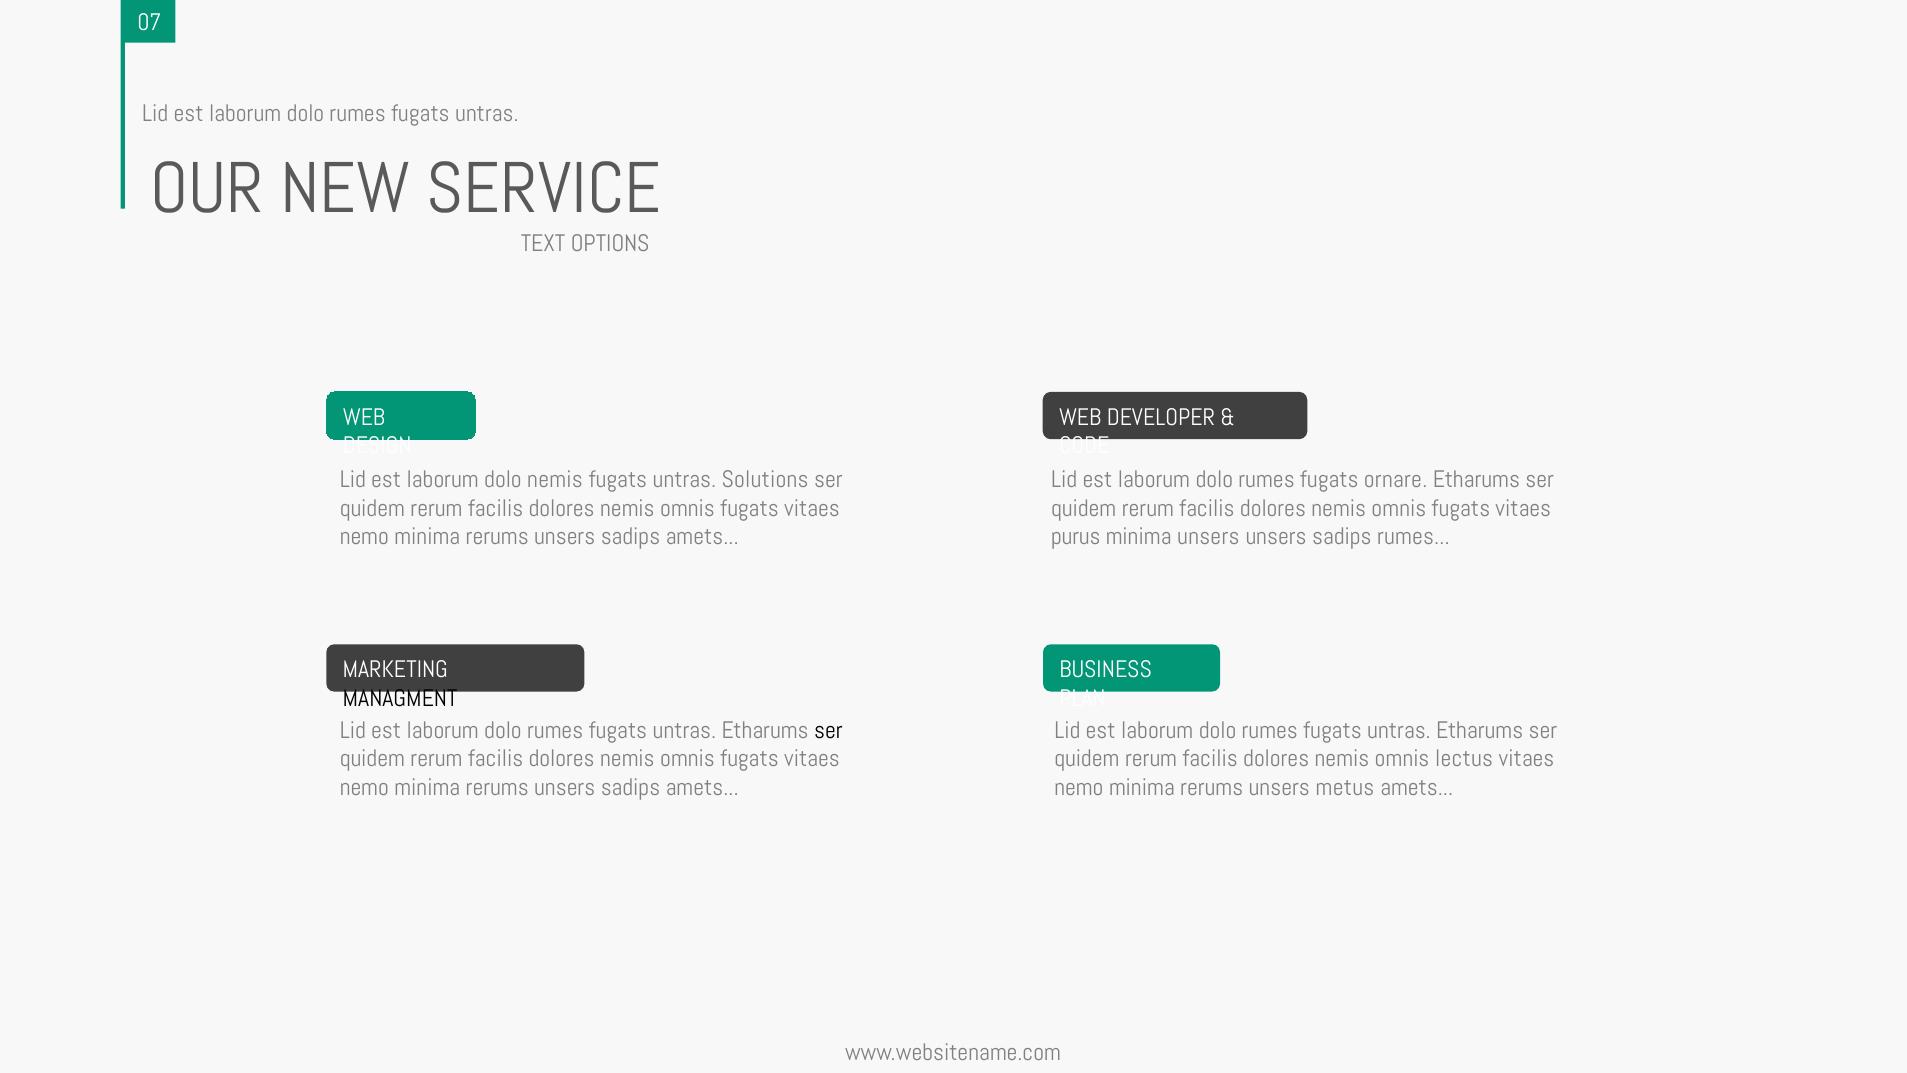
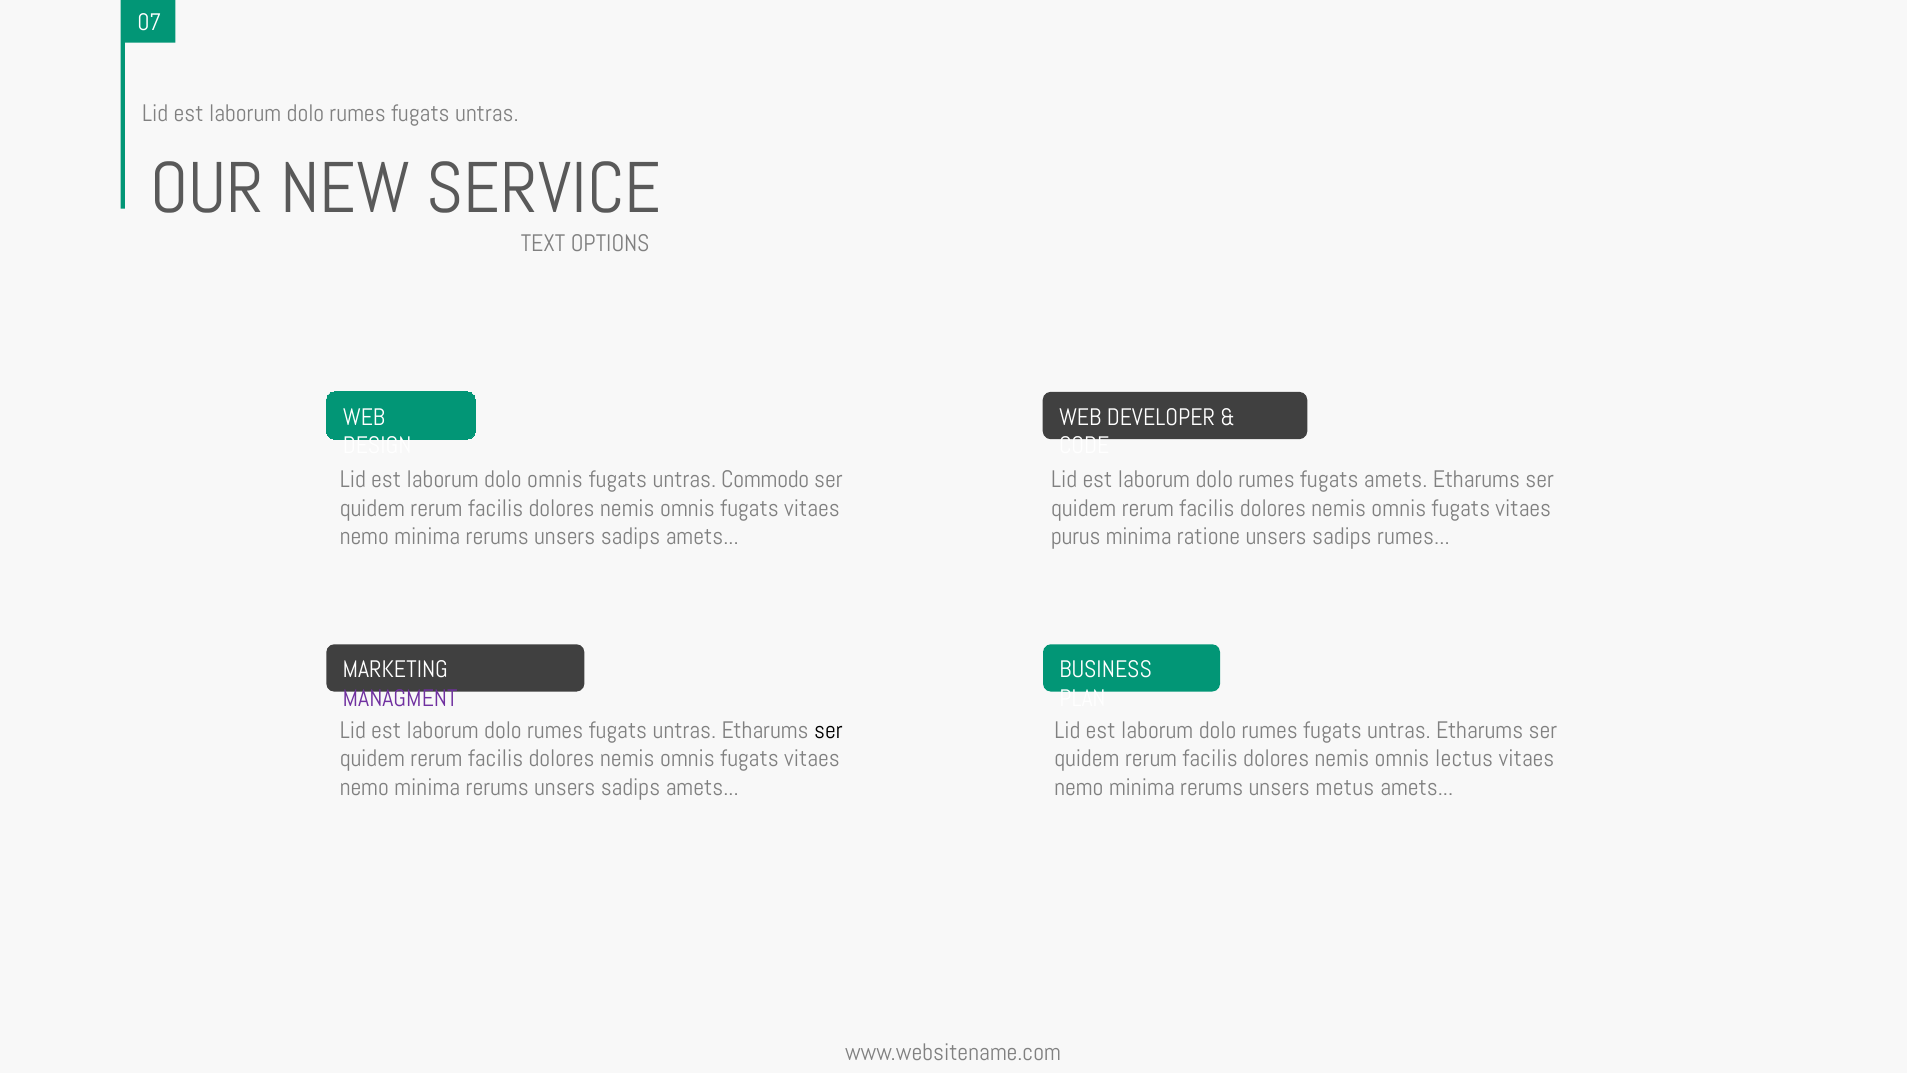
dolo nemis: nemis -> omnis
Solutions: Solutions -> Commodo
fugats ornare: ornare -> amets
minima unsers: unsers -> ratione
MANAGMENT colour: black -> purple
